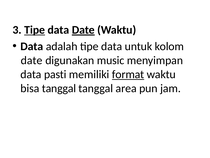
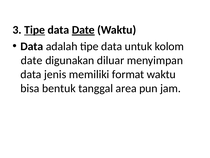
music: music -> diluar
pasti: pasti -> jenis
format underline: present -> none
bisa tanggal: tanggal -> bentuk
